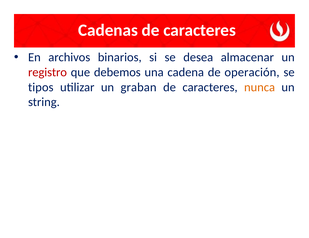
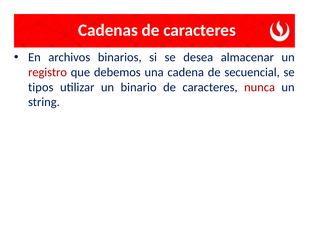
operación: operación -> secuencial
graban: graban -> binario
nunca colour: orange -> red
